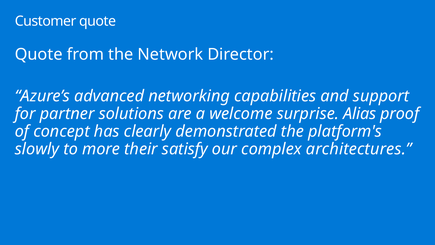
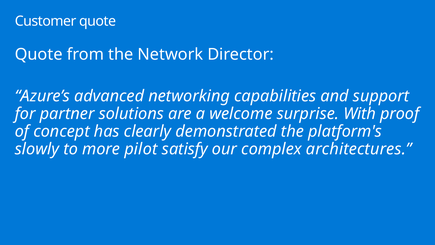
Alias: Alias -> With
their: their -> pilot
